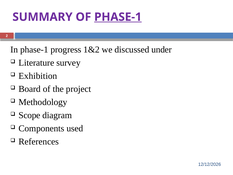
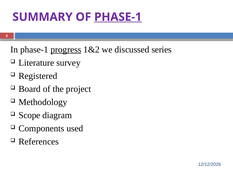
progress underline: none -> present
under: under -> series
Exhibition: Exhibition -> Registered
